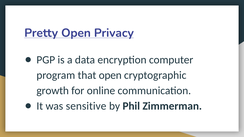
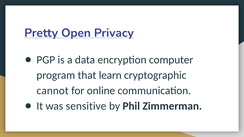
that open: open -> learn
growth: growth -> cannot
